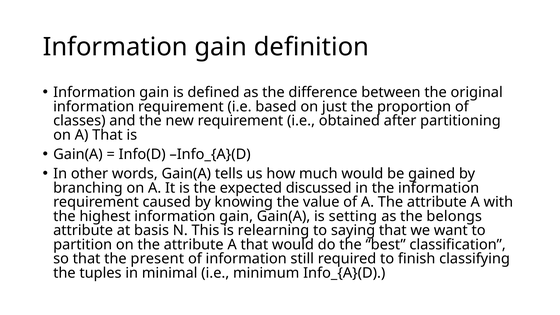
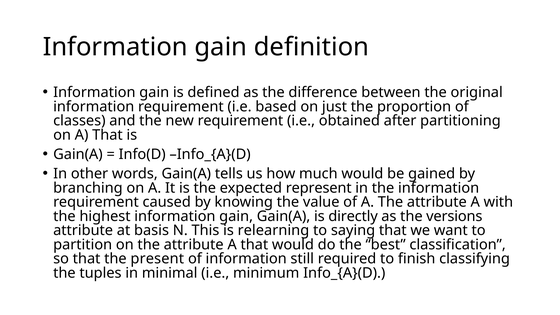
discussed: discussed -> represent
setting: setting -> directly
belongs: belongs -> versions
